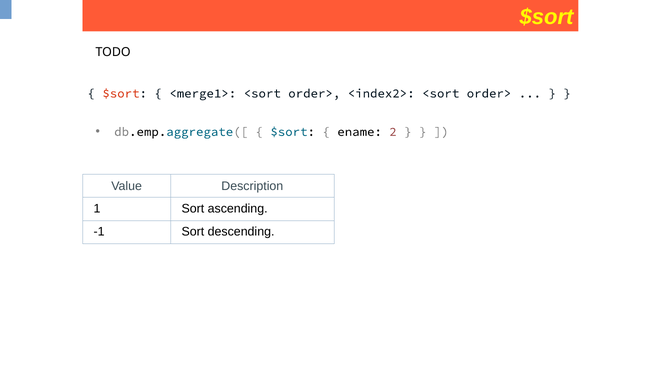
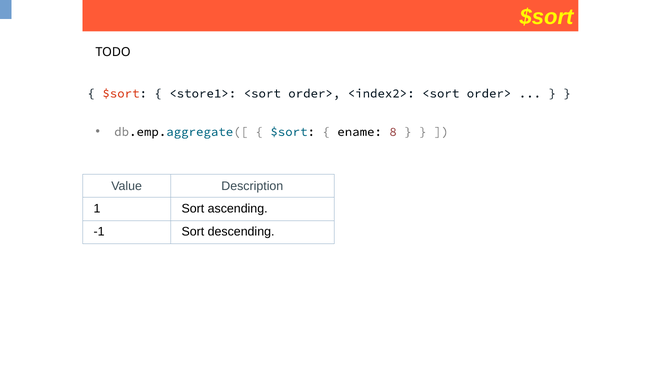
<merge1>: <merge1> -> <store1>
2: 2 -> 8
